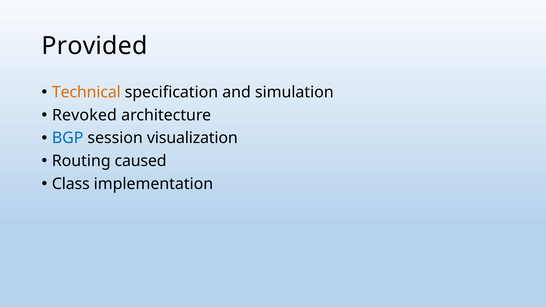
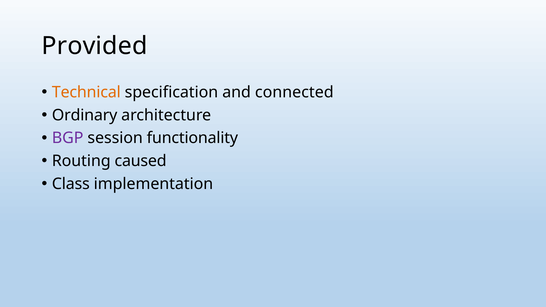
simulation: simulation -> connected
Revoked: Revoked -> Ordinary
BGP colour: blue -> purple
visualization: visualization -> functionality
